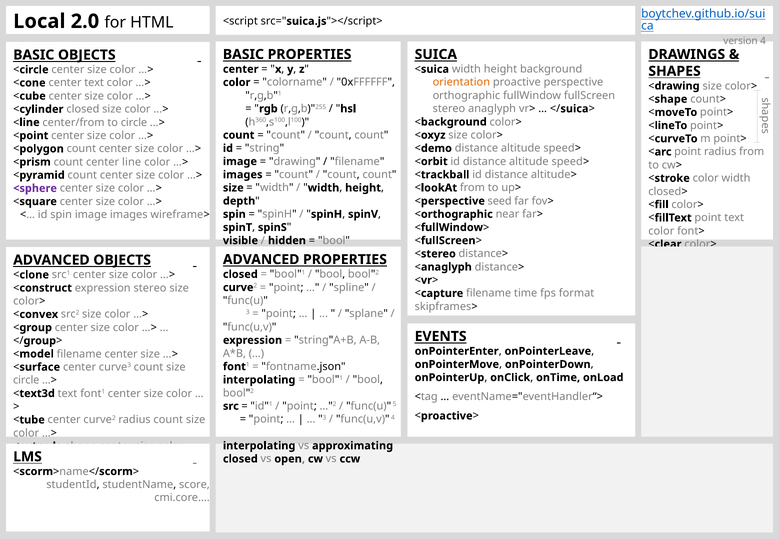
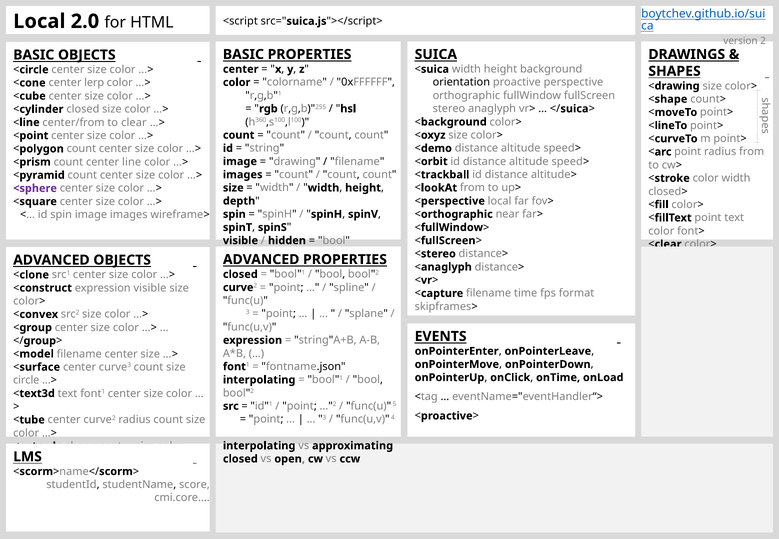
version 4: 4 -> 2
orientation colour: orange -> black
center text: text -> lerp
to circle: circle -> clear
<perspective seed: seed -> local
expression stereo: stereo -> visible
